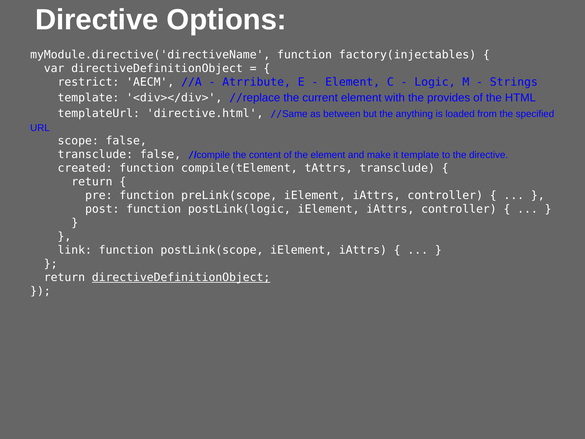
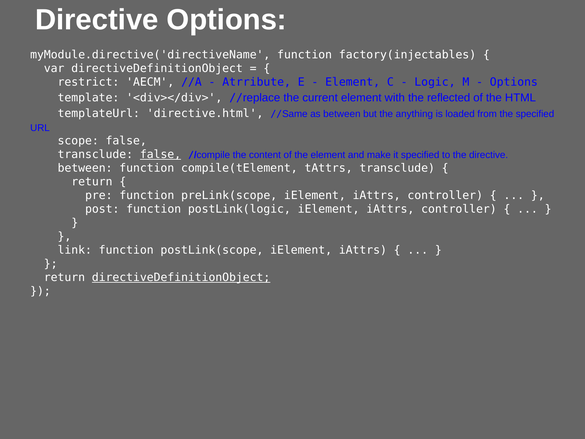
Strings at (514, 82): Strings -> Options
provides: provides -> reflected
false at (161, 154) underline: none -> present
it template: template -> specified
created at (85, 168): created -> between
